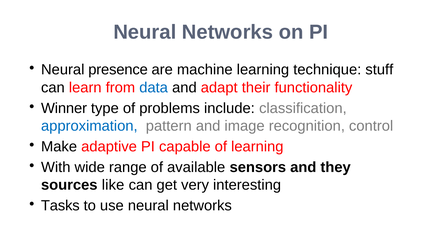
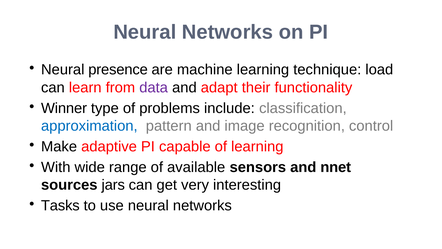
stuff: stuff -> load
data colour: blue -> purple
they: they -> nnet
like: like -> jars
